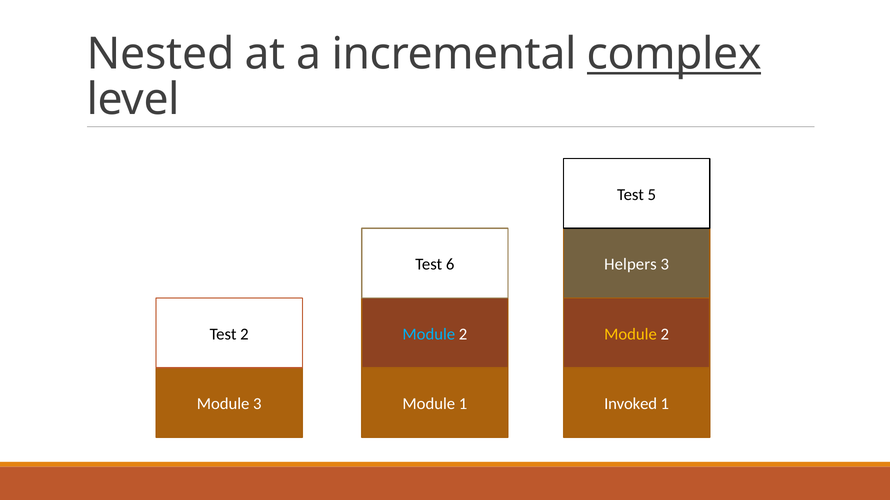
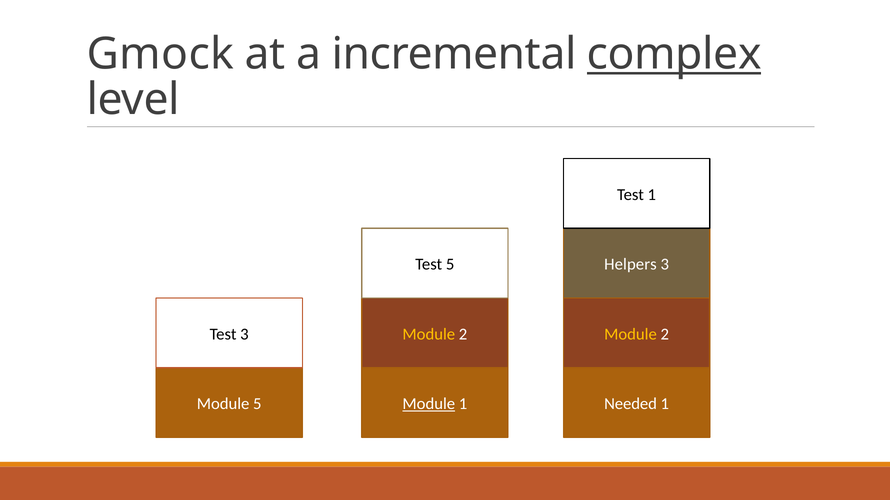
Nested: Nested -> Gmock
Test 5: 5 -> 1
Test 6: 6 -> 5
Test 2: 2 -> 3
Module at (429, 334) colour: light blue -> yellow
Module 3: 3 -> 5
Module at (429, 404) underline: none -> present
Invoked: Invoked -> Needed
